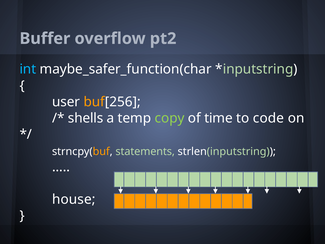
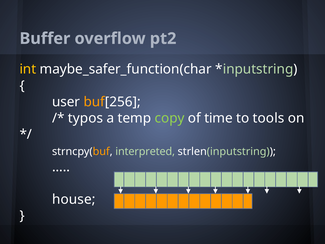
int colour: light blue -> yellow
shells: shells -> typos
code: code -> tools
statements: statements -> interpreted
